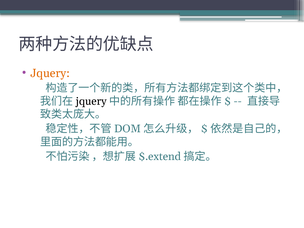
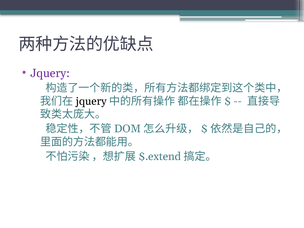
Jquery at (50, 73) colour: orange -> purple
